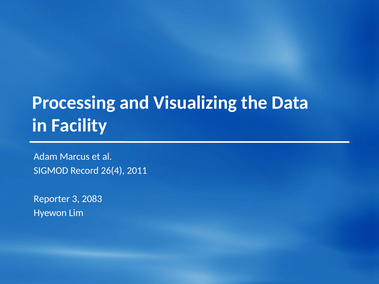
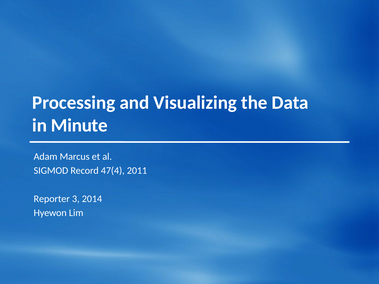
Facility: Facility -> Minute
26(4: 26(4 -> 47(4
2083: 2083 -> 2014
